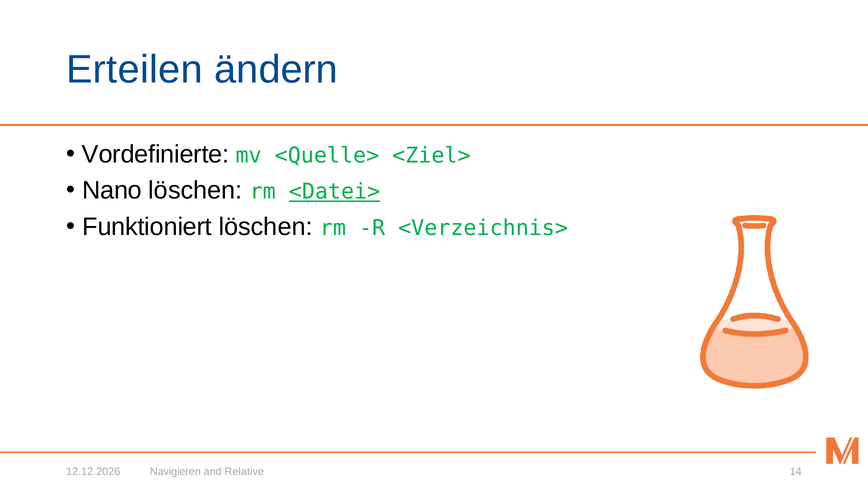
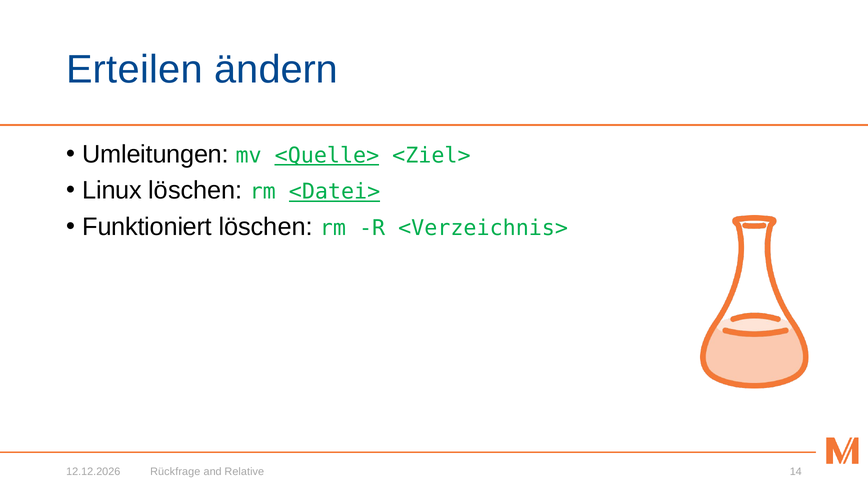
Vordefinierte: Vordefinierte -> Umleitungen
<Quelle> underline: none -> present
Nano: Nano -> Linux
Navigieren: Navigieren -> Rückfrage
